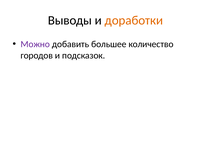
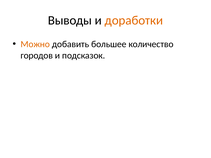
Можно colour: purple -> orange
